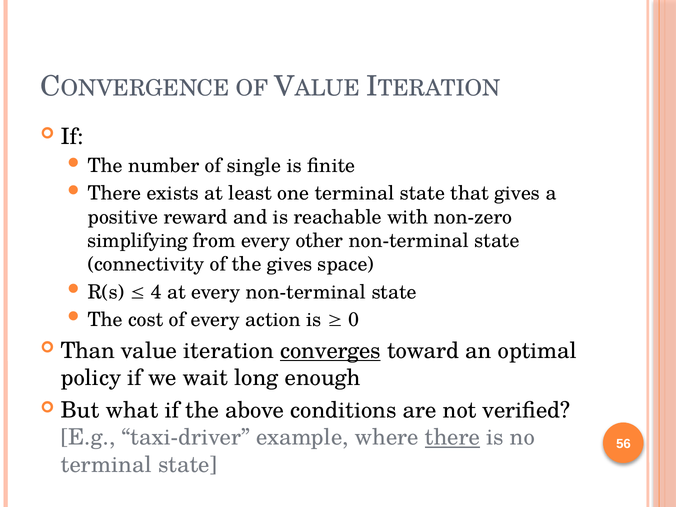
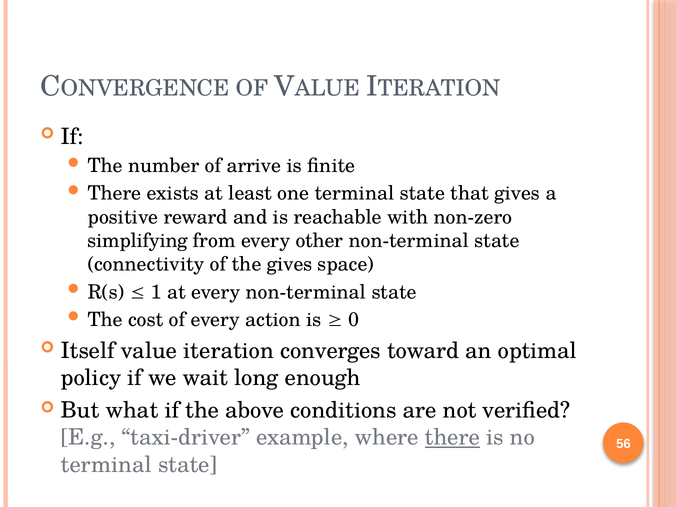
single: single -> arrive
4: 4 -> 1
Than: Than -> Itself
converges underline: present -> none
